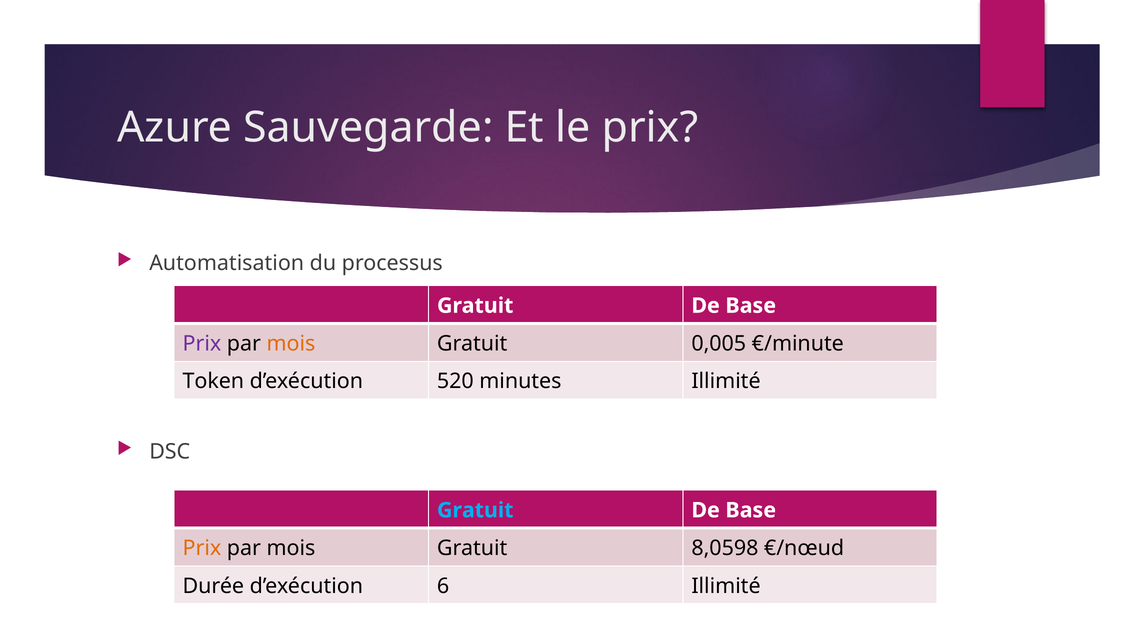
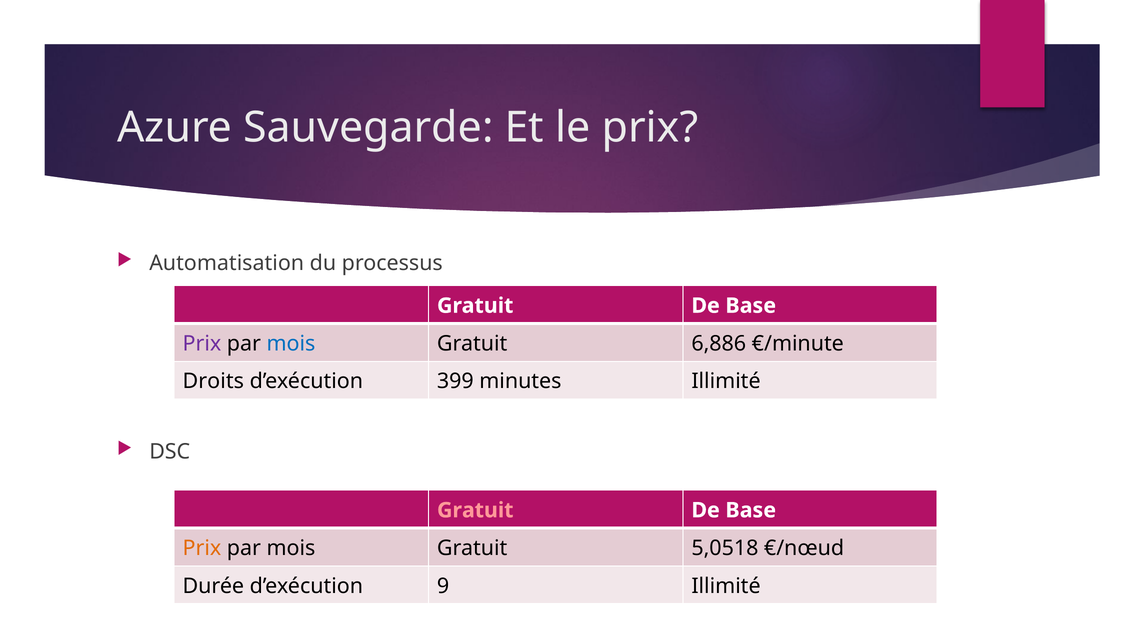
mois at (291, 344) colour: orange -> blue
0,005: 0,005 -> 6,886
Token: Token -> Droits
520: 520 -> 399
Gratuit at (475, 510) colour: light blue -> pink
8,0598: 8,0598 -> 5,0518
6: 6 -> 9
